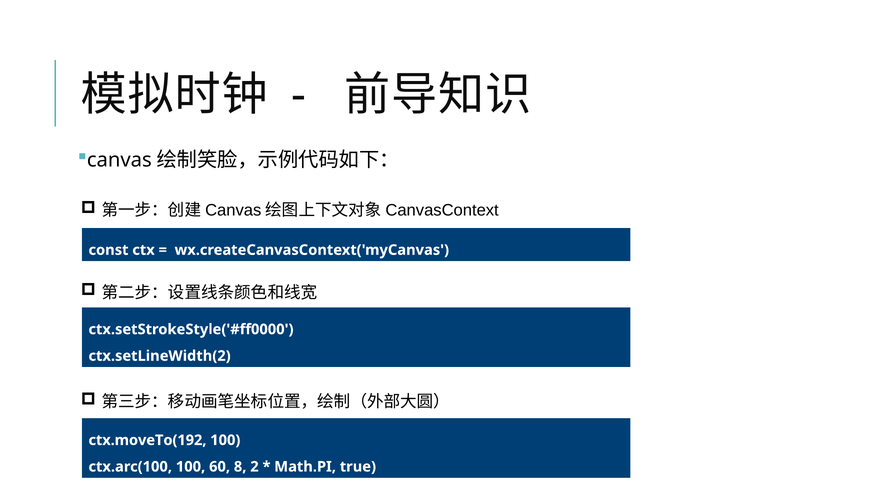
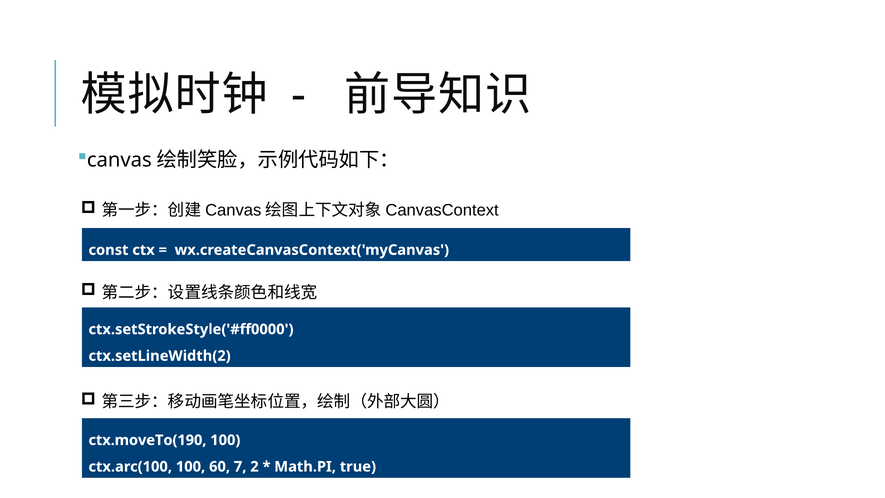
ctx.moveTo(192: ctx.moveTo(192 -> ctx.moveTo(190
8: 8 -> 7
